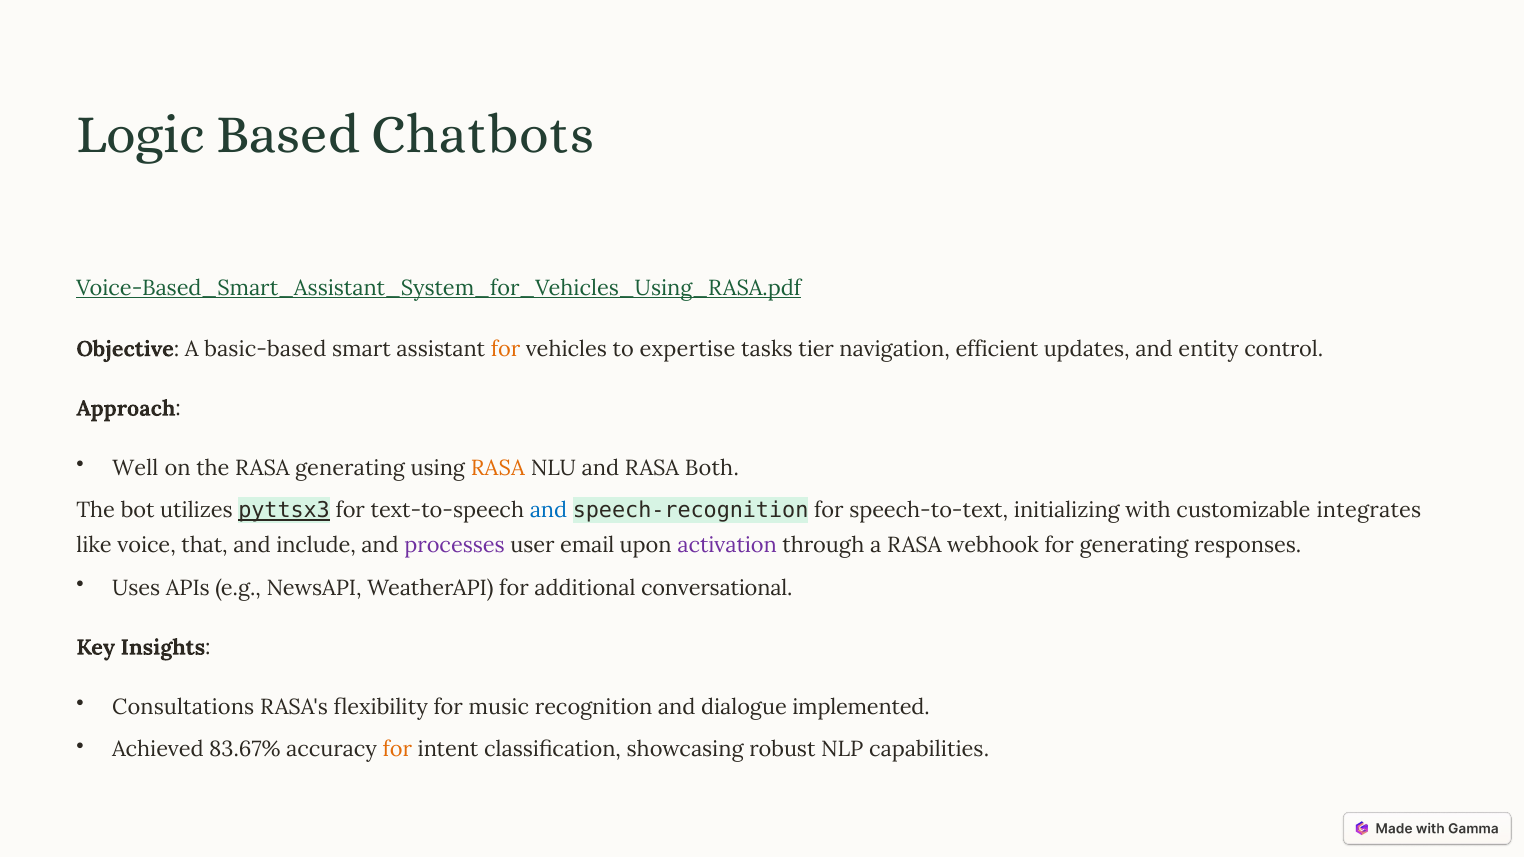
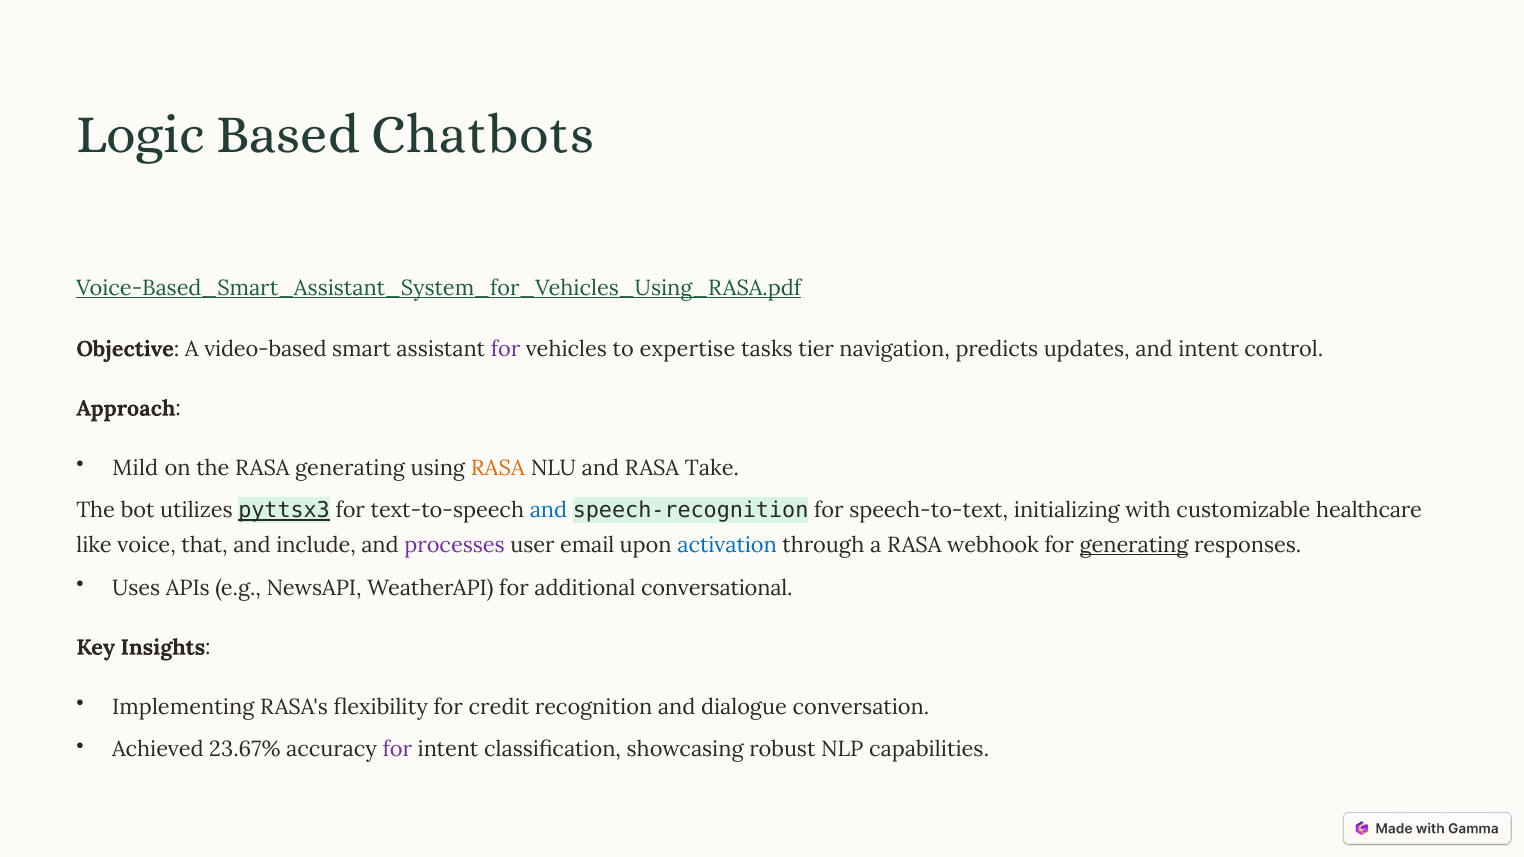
basic-based: basic-based -> video-based
for at (506, 349) colour: orange -> purple
efficient: efficient -> predicts
and entity: entity -> intent
Well: Well -> Mild
Both: Both -> Take
integrates: integrates -> healthcare
activation colour: purple -> blue
generating at (1134, 545) underline: none -> present
Consultations: Consultations -> Implementing
music: music -> credit
implemented: implemented -> conversation
83.67%: 83.67% -> 23.67%
for at (397, 750) colour: orange -> purple
